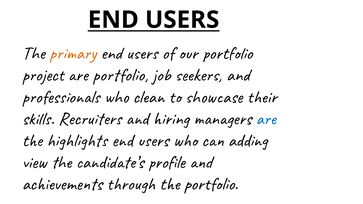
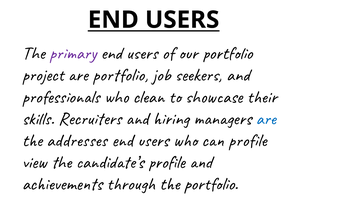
primary colour: orange -> purple
highlights: highlights -> addresses
can adding: adding -> profile
